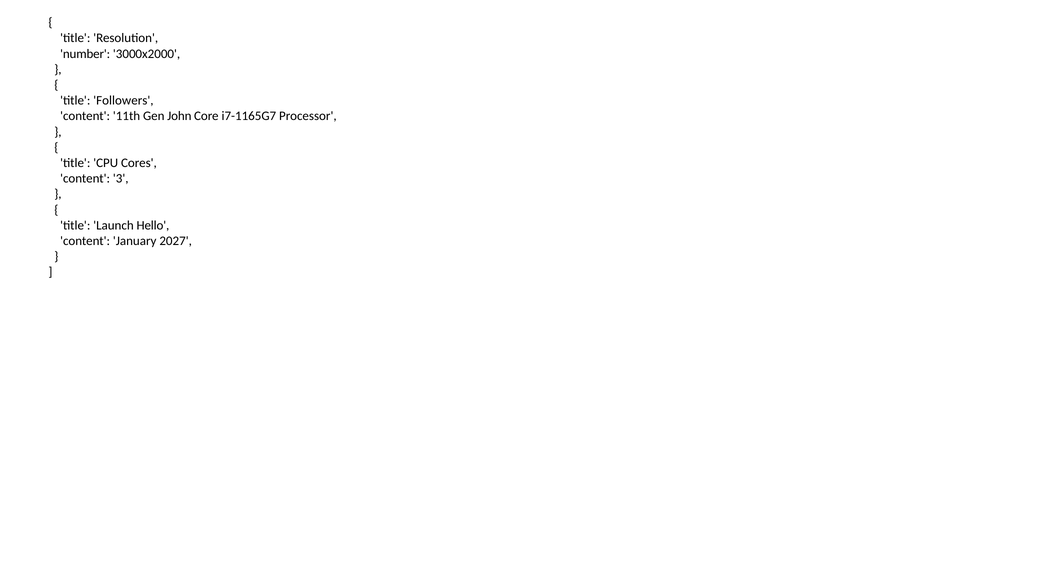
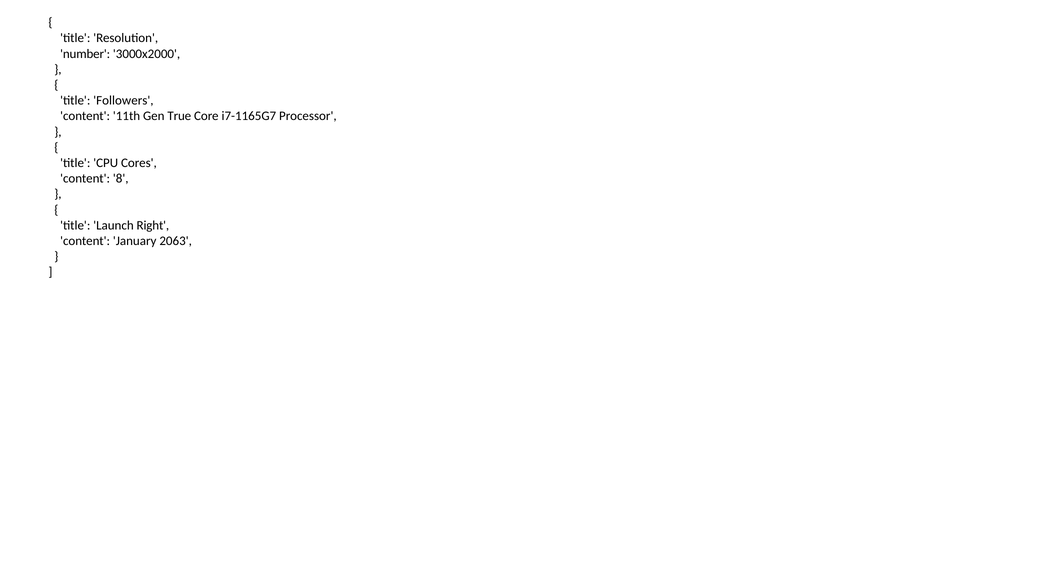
John: John -> True
3: 3 -> 8
Hello: Hello -> Right
2027: 2027 -> 2063
